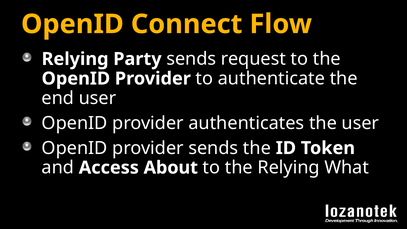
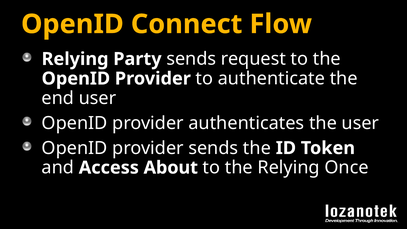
What: What -> Once
